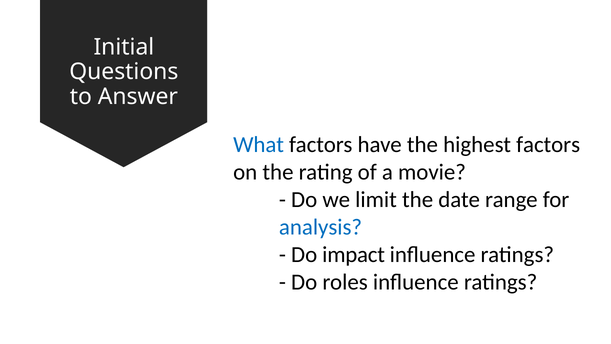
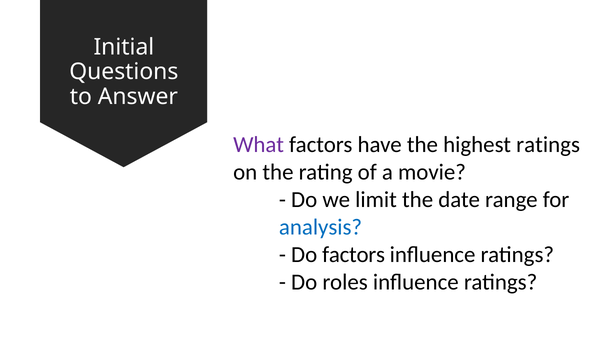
What colour: blue -> purple
highest factors: factors -> ratings
Do impact: impact -> factors
